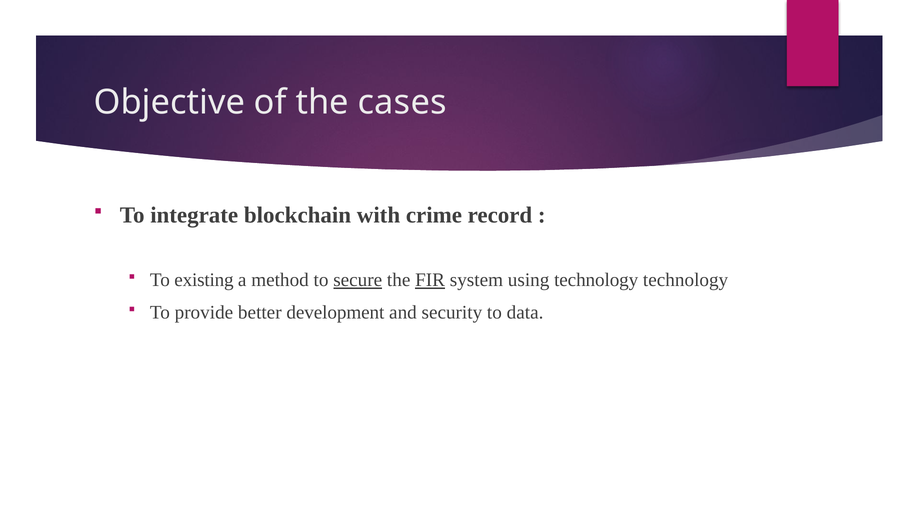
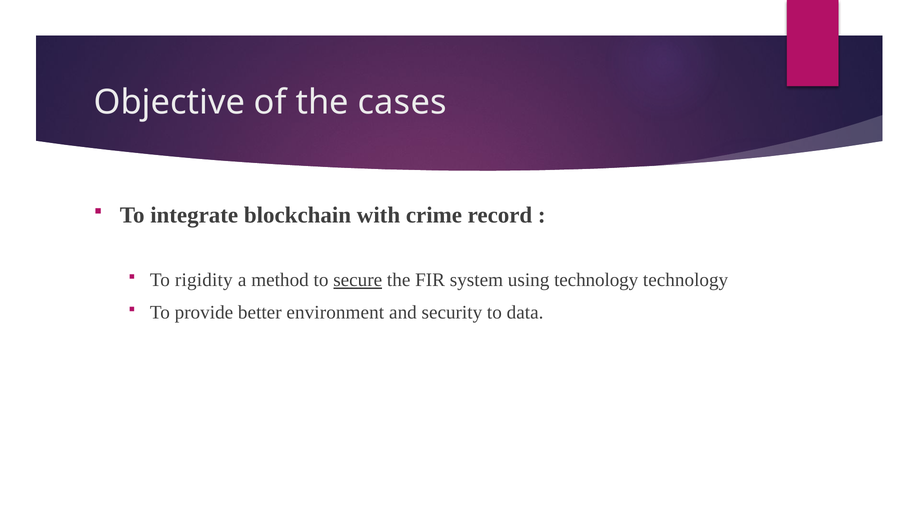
existing: existing -> rigidity
FIR underline: present -> none
development: development -> environment
